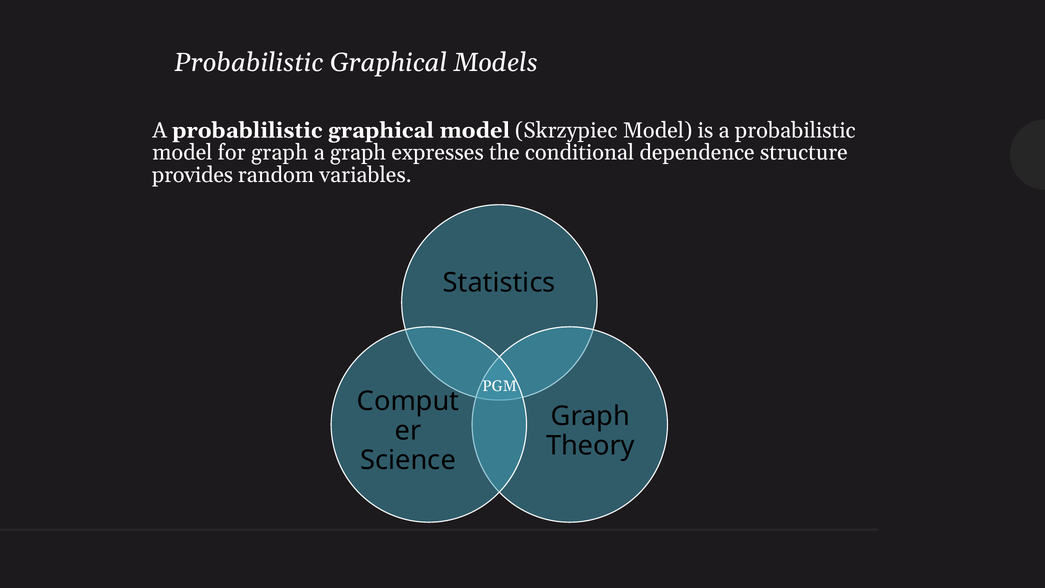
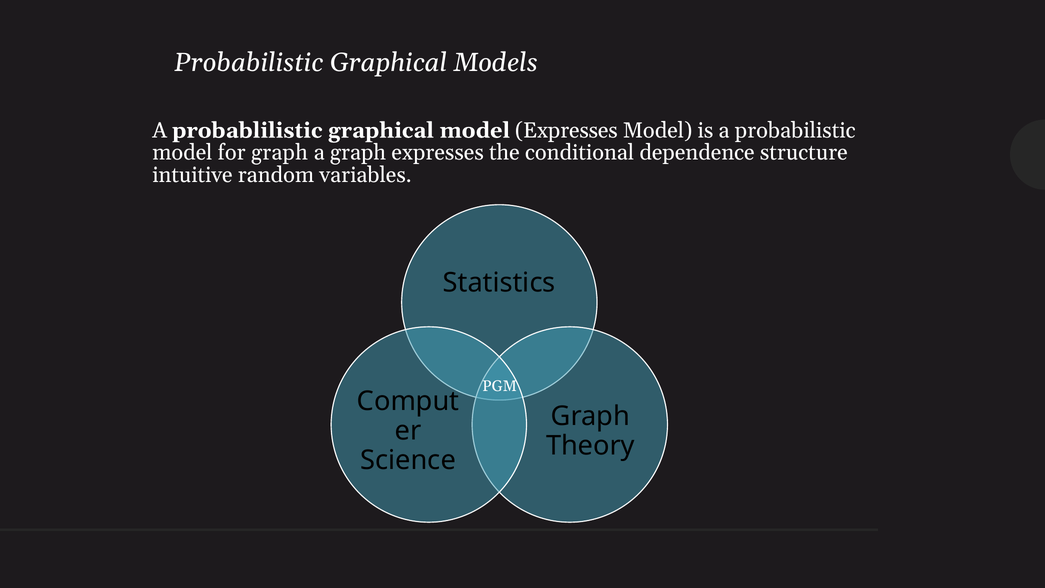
model Skrzypiec: Skrzypiec -> Expresses
provides: provides -> intuitive
